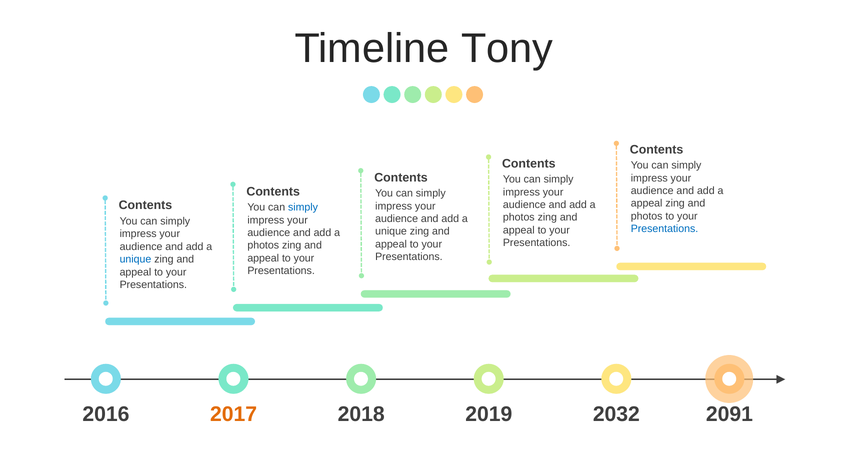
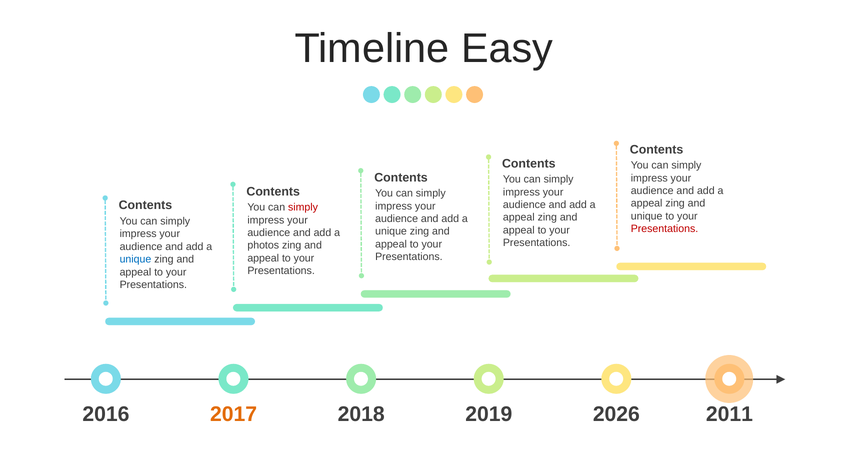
Tony: Tony -> Easy
simply at (303, 207) colour: blue -> red
photos at (647, 216): photos -> unique
photos at (519, 217): photos -> appeal
Presentations at (665, 229) colour: blue -> red
2032: 2032 -> 2026
2091: 2091 -> 2011
